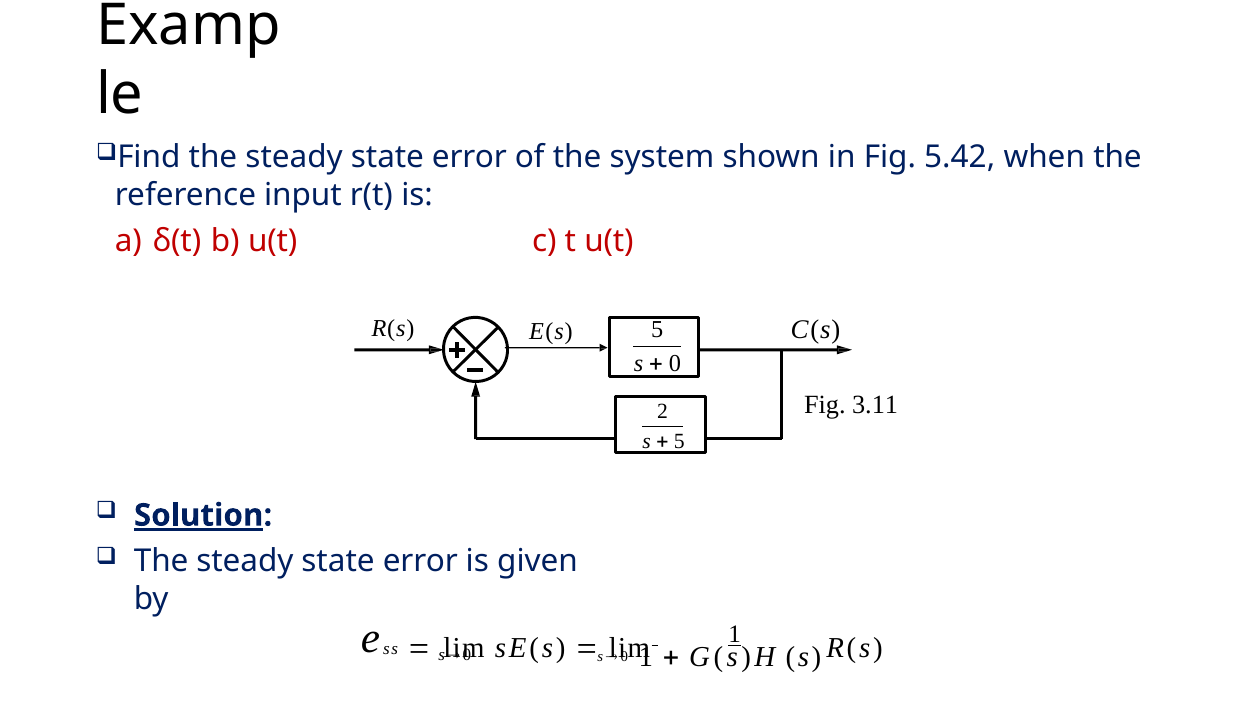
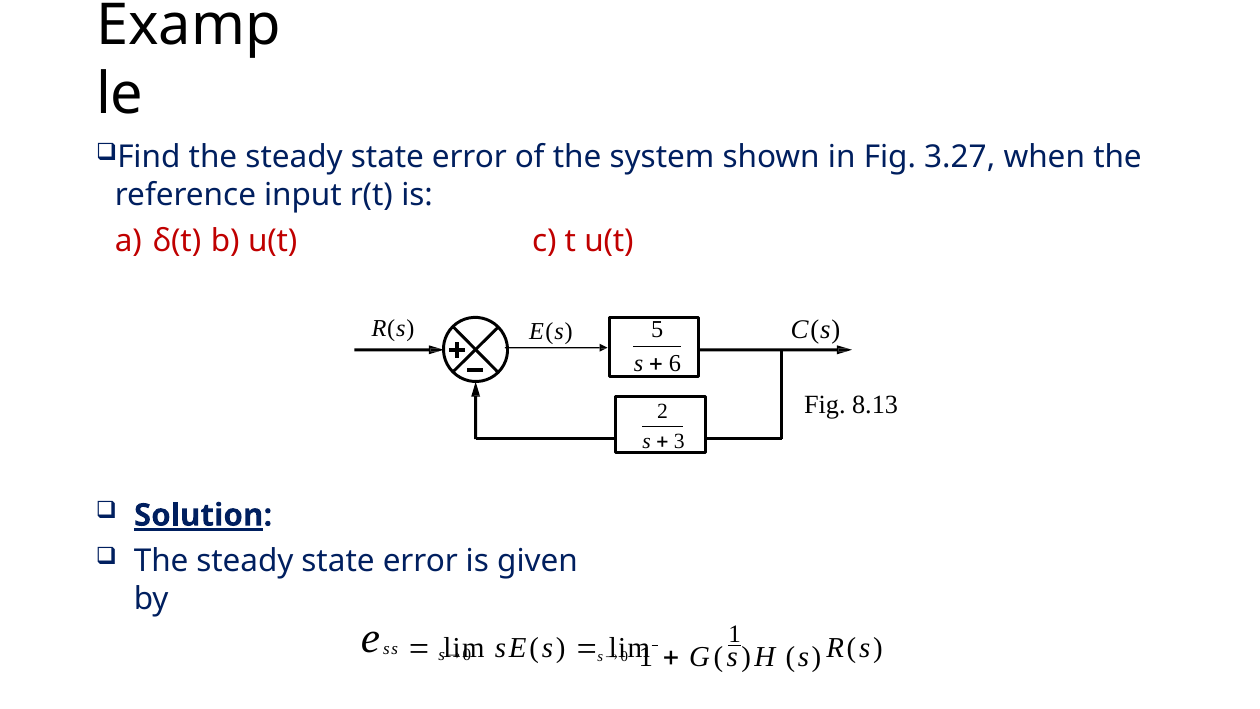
5.42: 5.42 -> 3.27
0: 0 -> 6
3.11: 3.11 -> 8.13
5 at (679, 441): 5 -> 3
